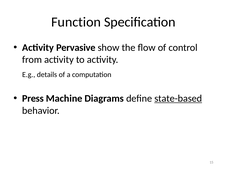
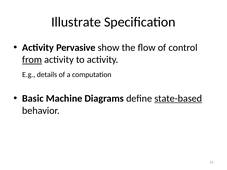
Function: Function -> Illustrate
from underline: none -> present
Press: Press -> Basic
